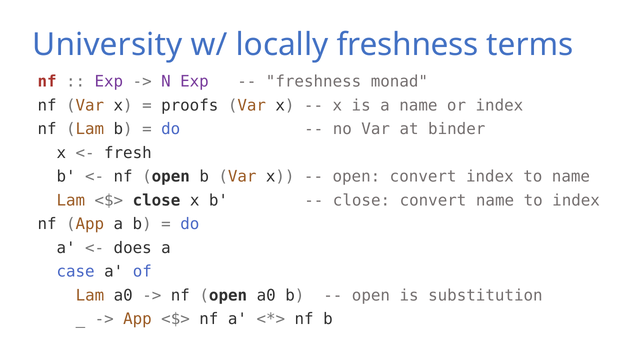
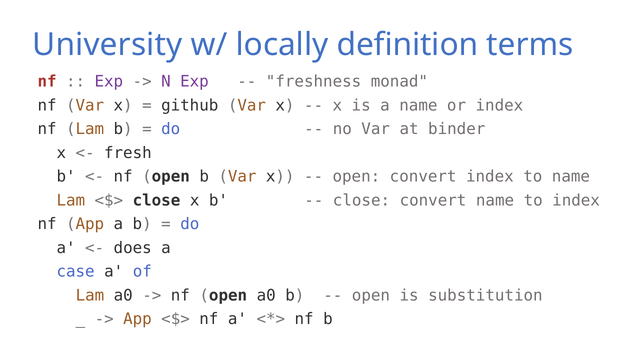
locally freshness: freshness -> definition
proofs: proofs -> github
